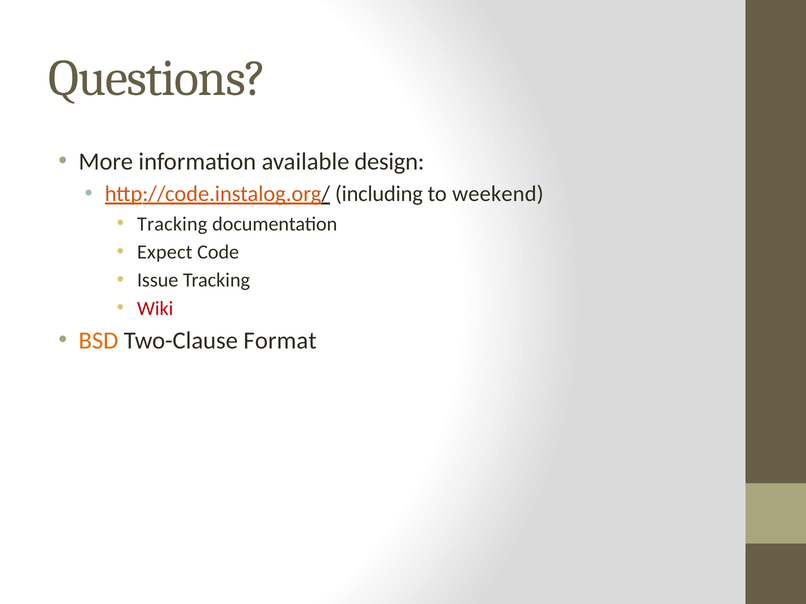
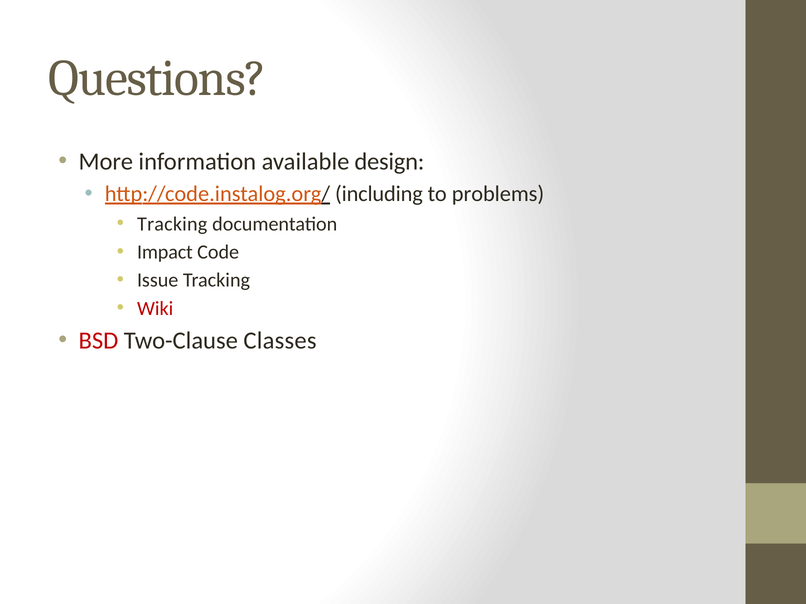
weekend: weekend -> problems
Expect: Expect -> Impact
BSD colour: orange -> red
Format: Format -> Classes
